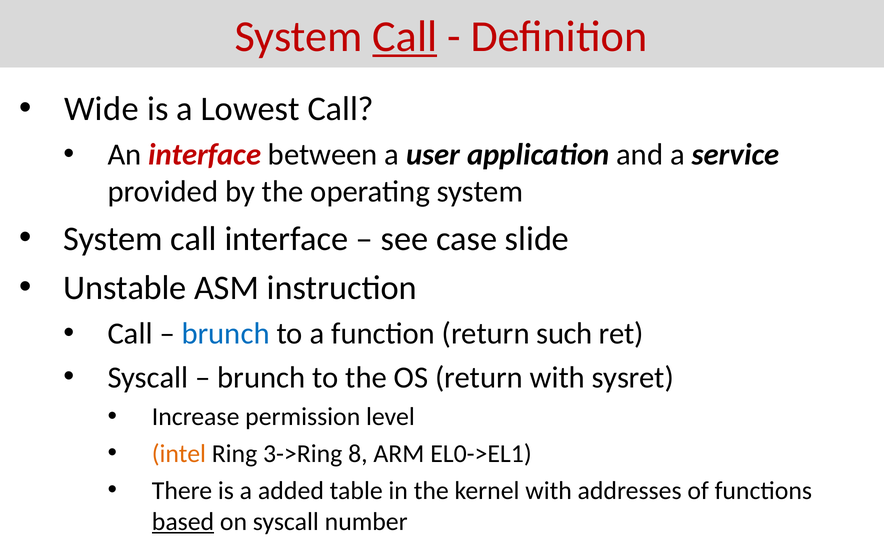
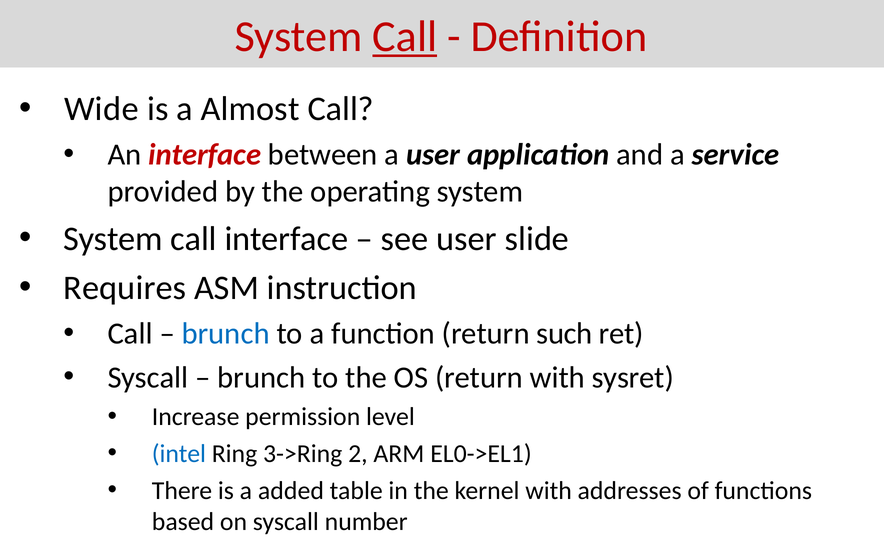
Lowest: Lowest -> Almost
see case: case -> user
Unstable: Unstable -> Requires
intel colour: orange -> blue
8: 8 -> 2
based underline: present -> none
